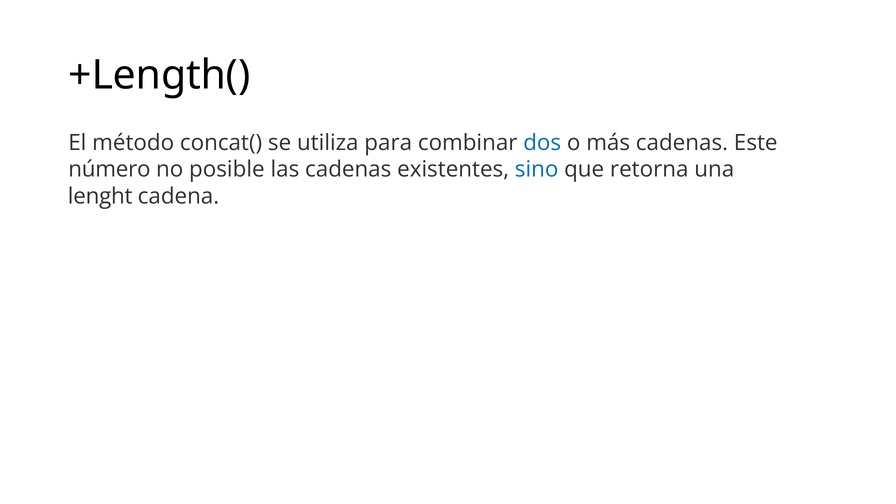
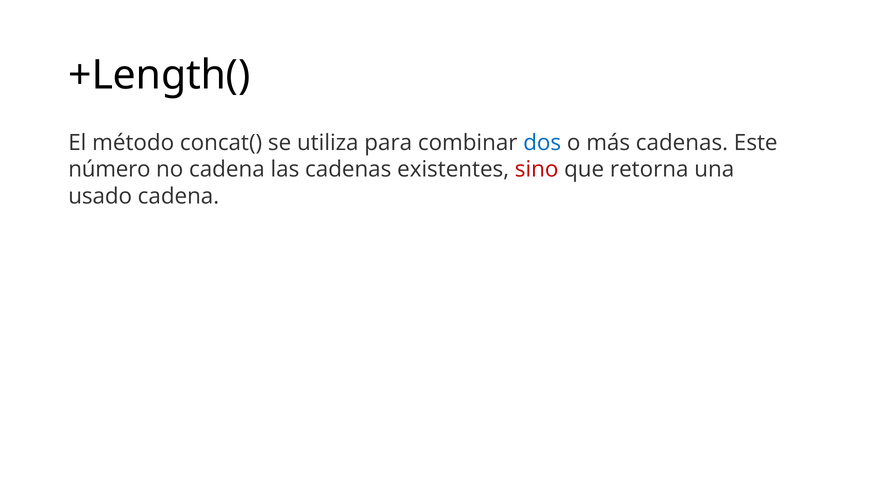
no posible: posible -> cadena
sino colour: blue -> red
lenght: lenght -> usado
